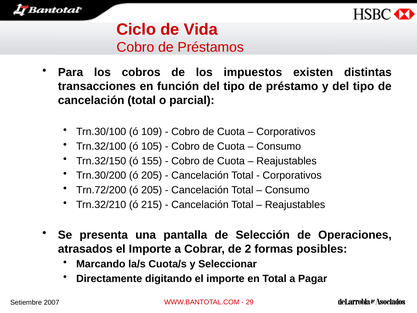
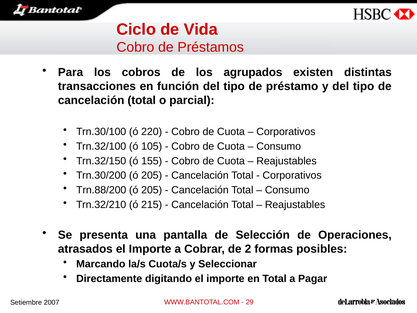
impuestos: impuestos -> agrupados
109: 109 -> 220
Trn.72/200: Trn.72/200 -> Trn.88/200
